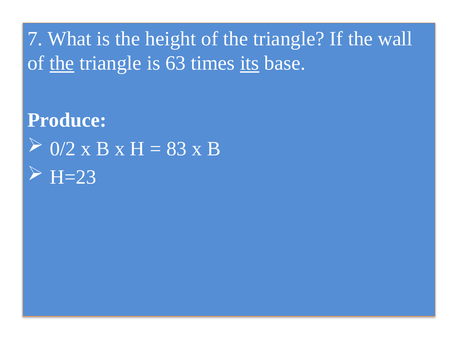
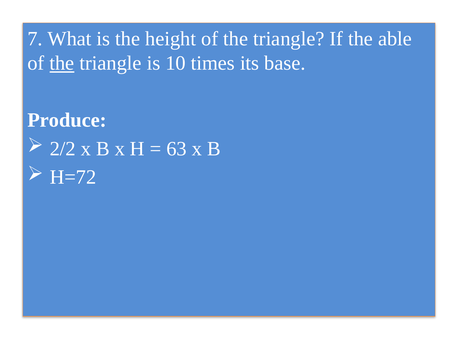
wall: wall -> able
63: 63 -> 10
its underline: present -> none
0/2: 0/2 -> 2/2
83: 83 -> 63
H=23: H=23 -> H=72
